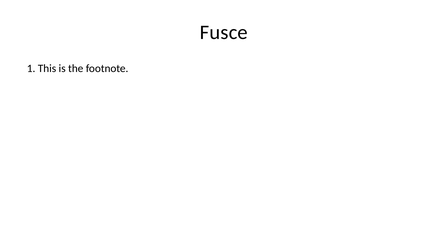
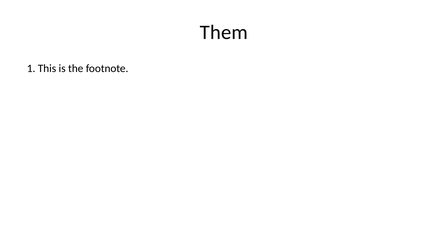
Fusce: Fusce -> Them
